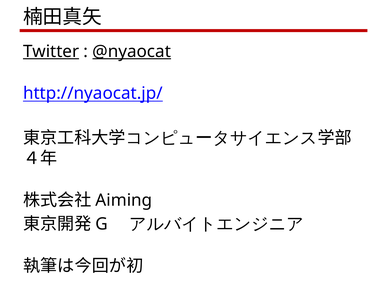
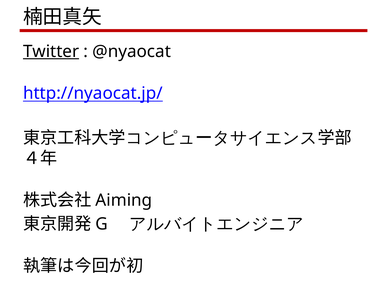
@nyaocat underline: present -> none
